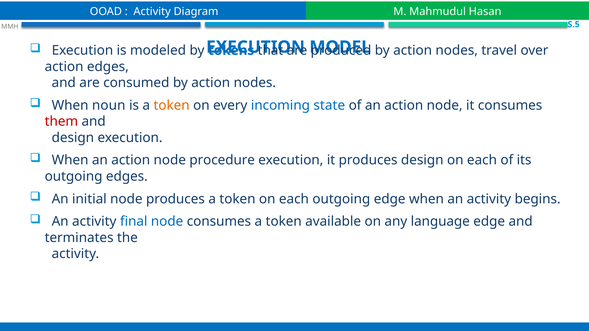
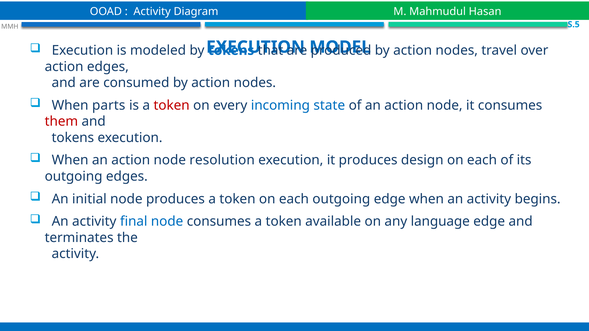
noun: noun -> parts
token at (172, 105) colour: orange -> red
design at (73, 138): design -> tokens
procedure: procedure -> resolution
